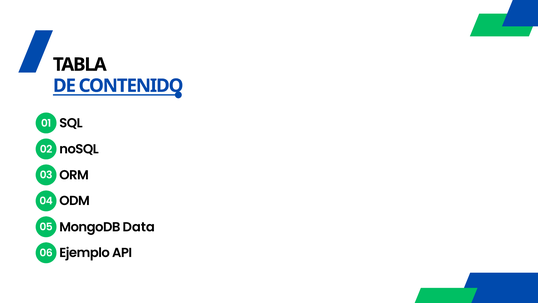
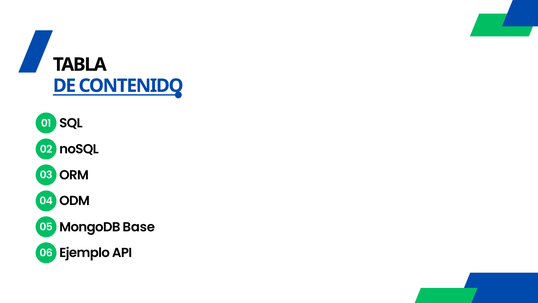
Data: Data -> Base
